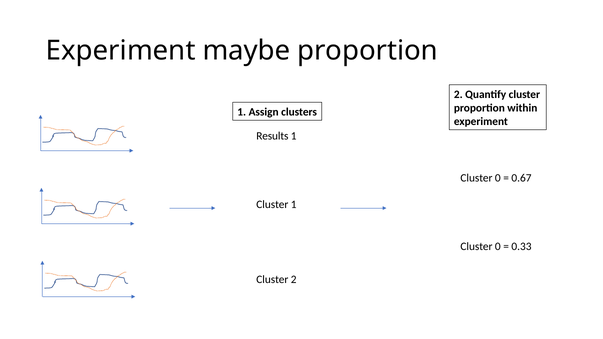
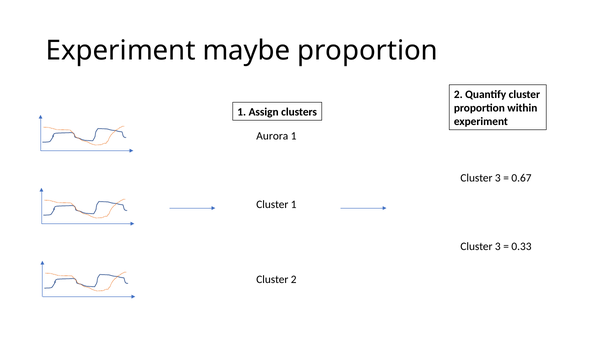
Results: Results -> Aurora
0 at (498, 178): 0 -> 3
0 at (498, 246): 0 -> 3
